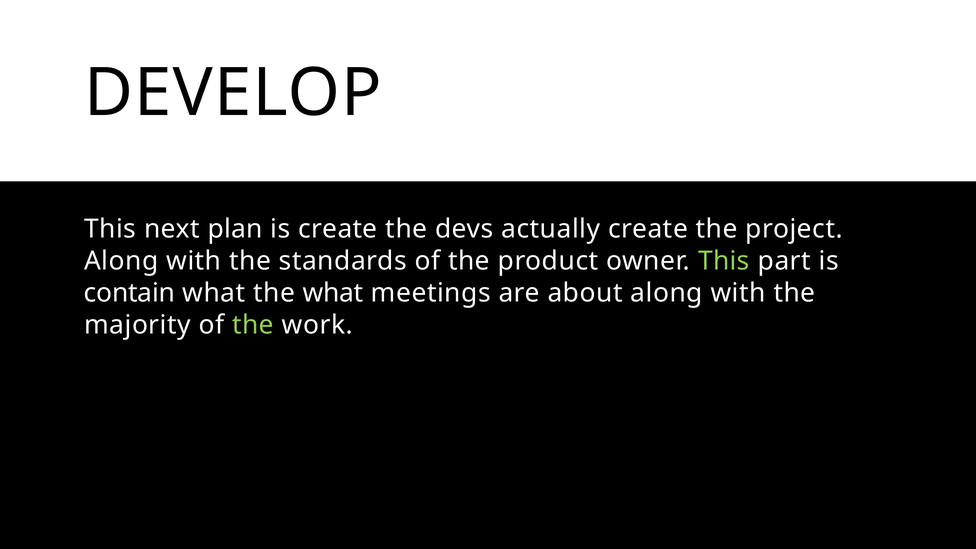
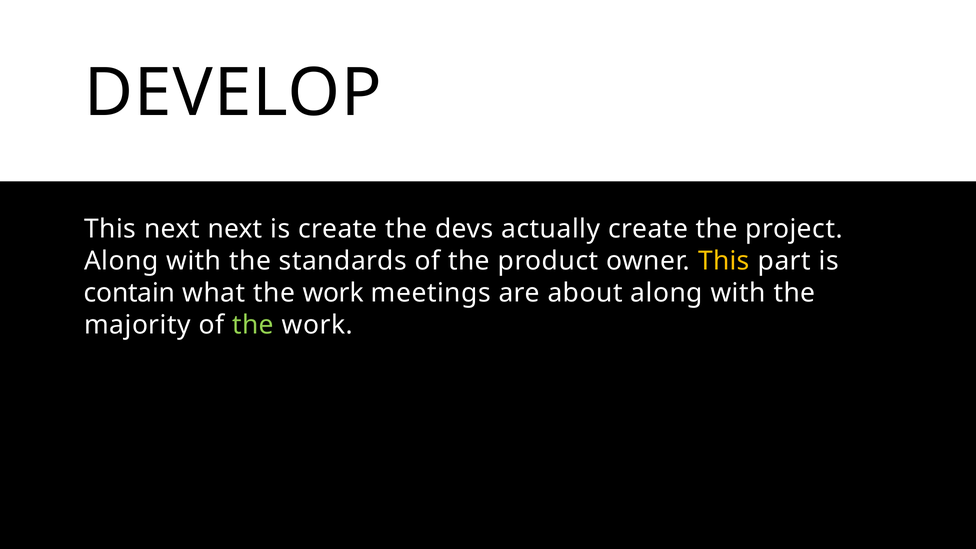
next plan: plan -> next
This at (724, 261) colour: light green -> yellow
what the what: what -> work
